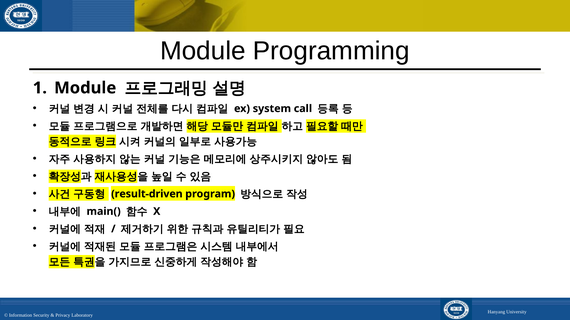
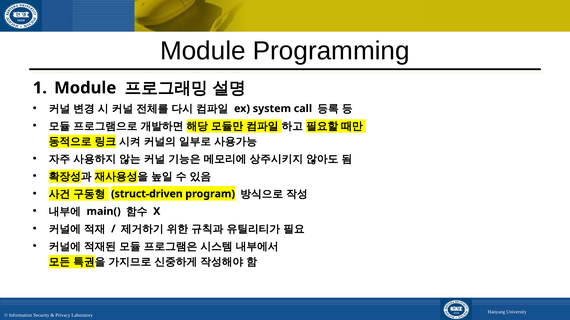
result-driven: result-driven -> struct-driven
